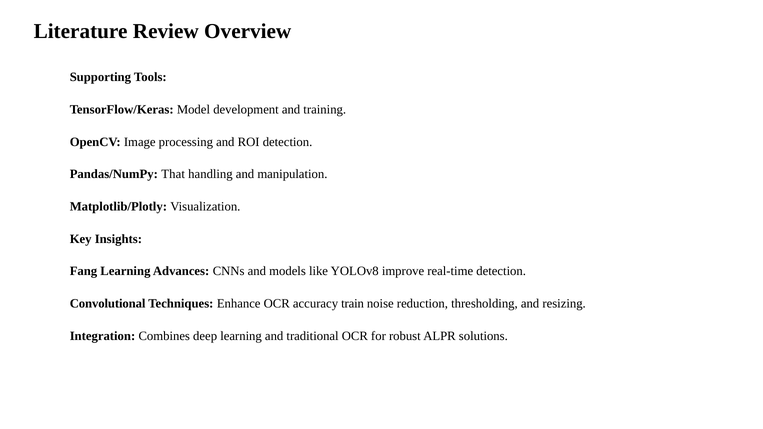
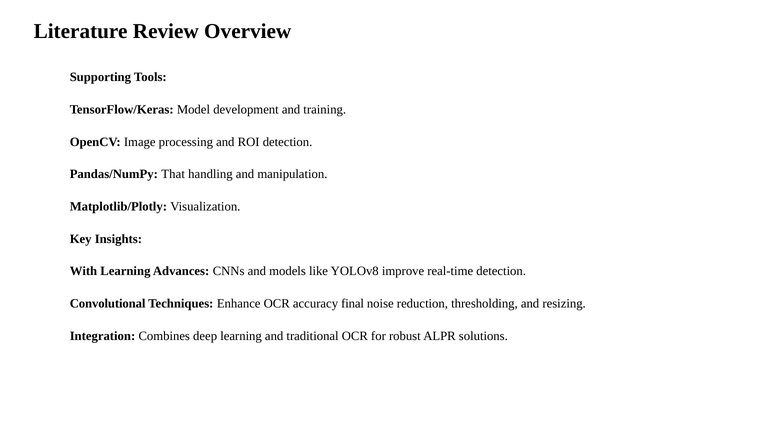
Fang: Fang -> With
train: train -> final
